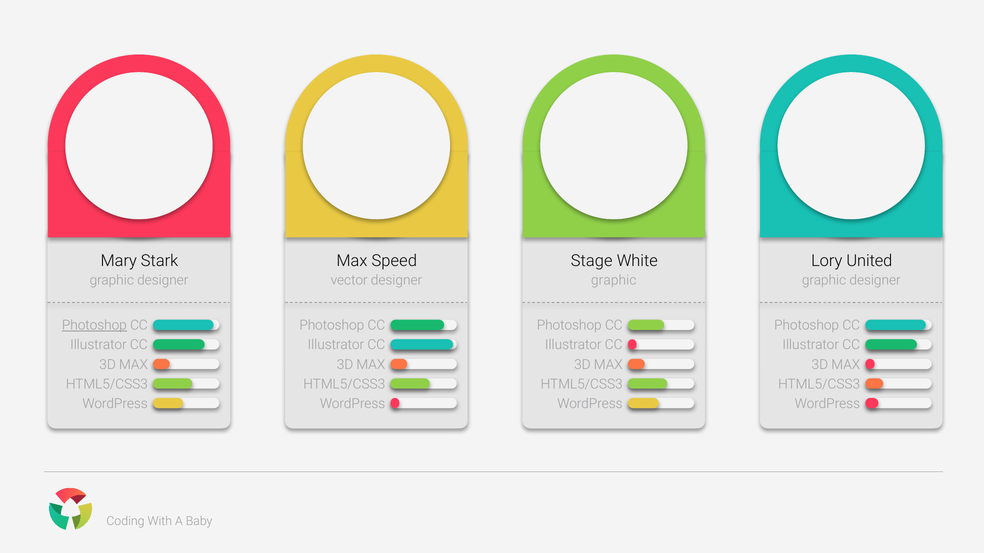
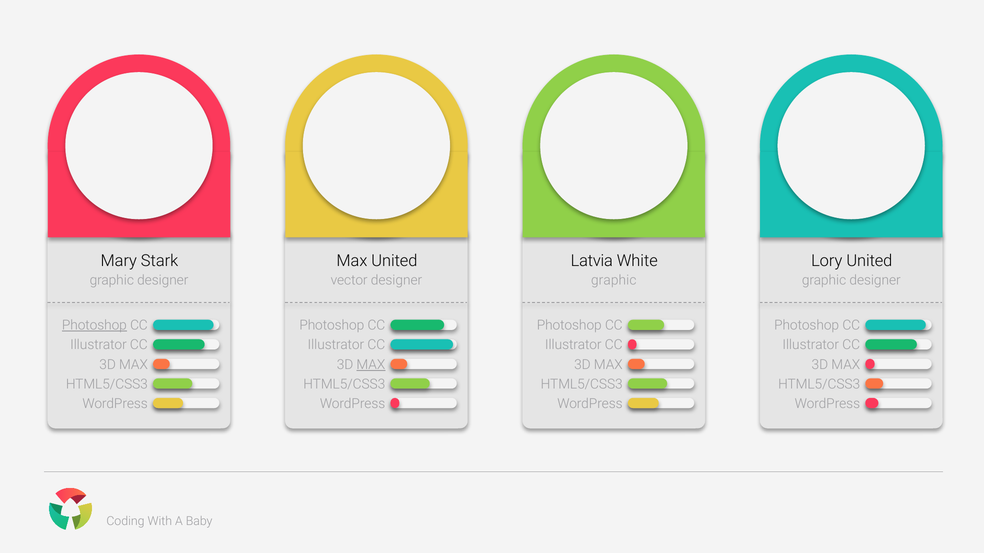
Max Speed: Speed -> United
Stage: Stage -> Latvia
MAX at (371, 365) underline: none -> present
